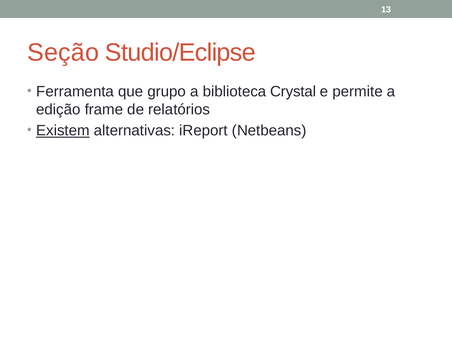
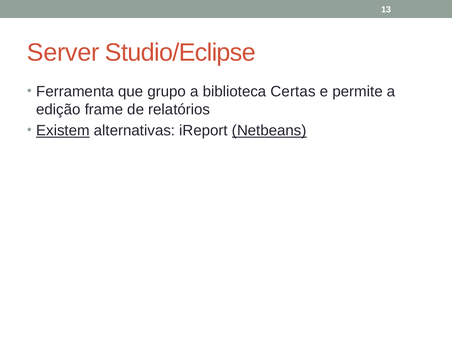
Seção: Seção -> Server
Crystal: Crystal -> Certas
Netbeans underline: none -> present
